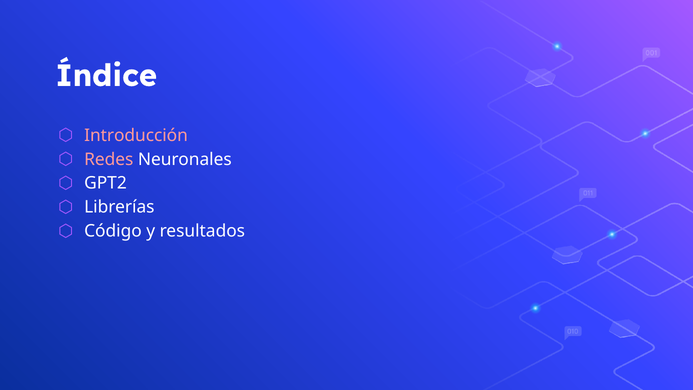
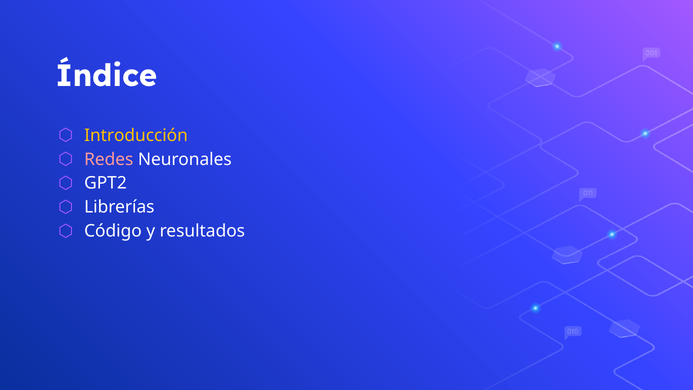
Introducción colour: pink -> yellow
